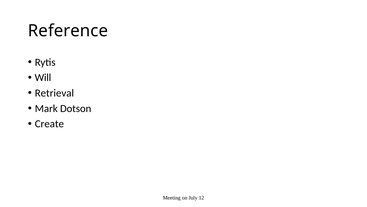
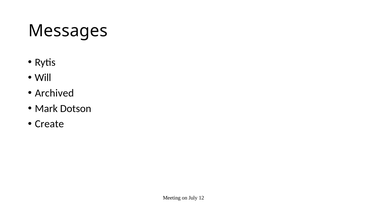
Reference: Reference -> Messages
Retrieval: Retrieval -> Archived
